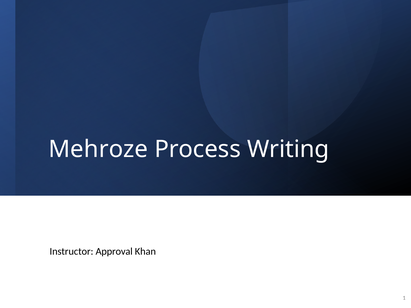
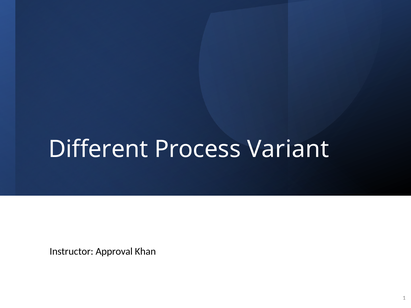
Mehroze: Mehroze -> Different
Writing: Writing -> Variant
